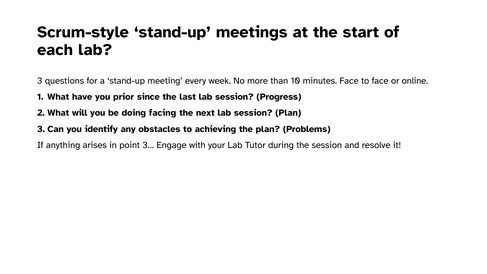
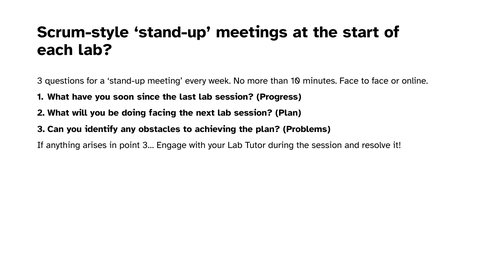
prior: prior -> soon
